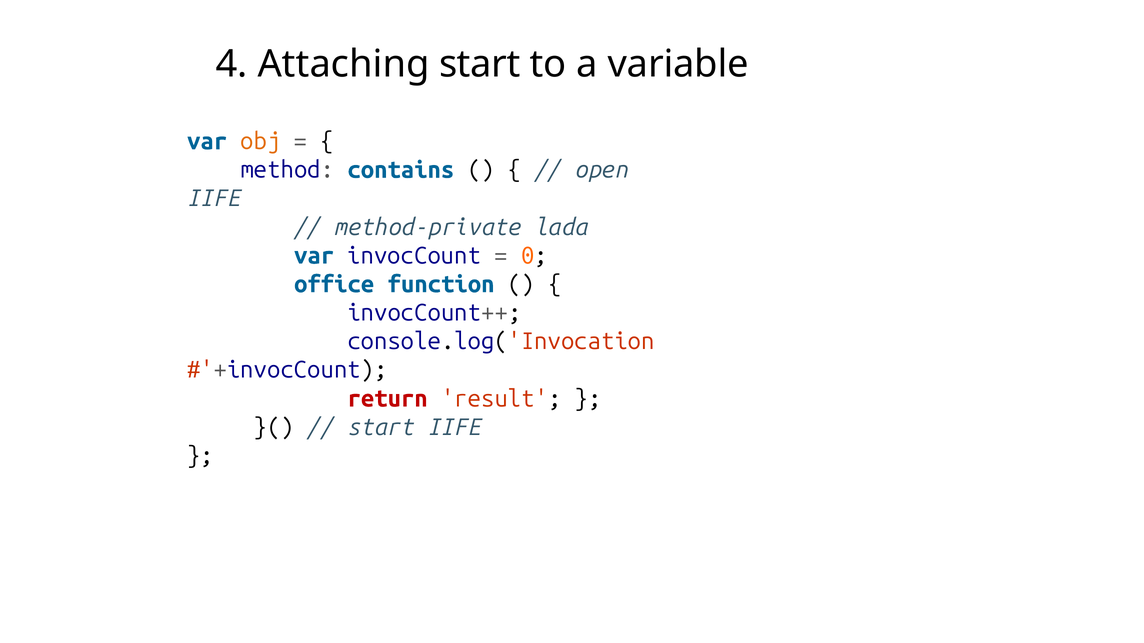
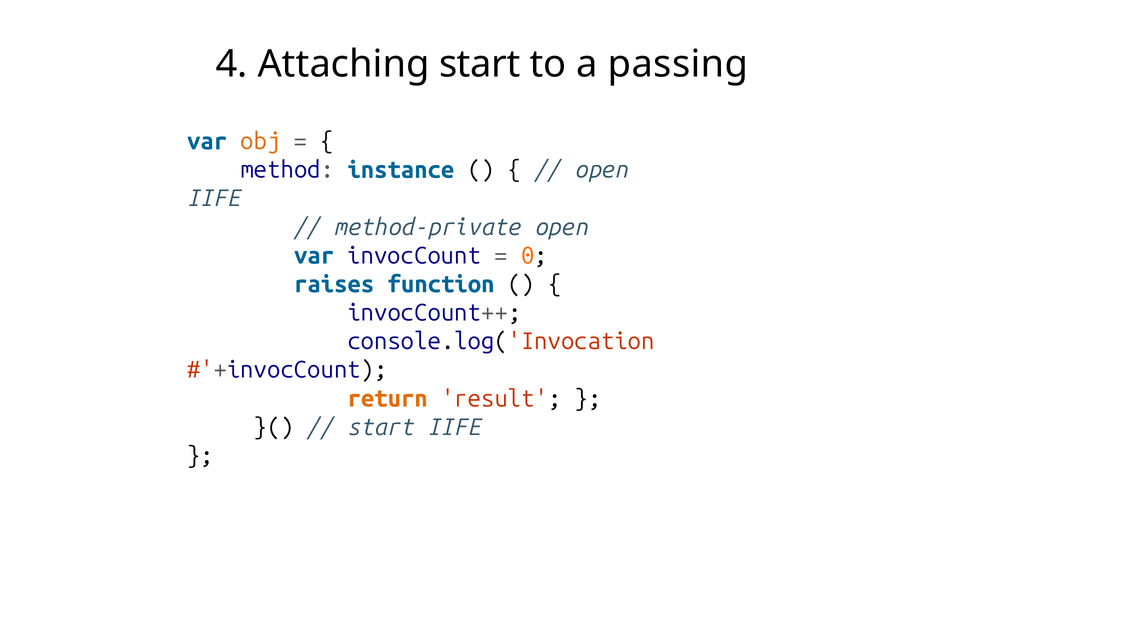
variable: variable -> passing
contains: contains -> instance
method-private lada: lada -> open
office: office -> raises
return colour: red -> orange
